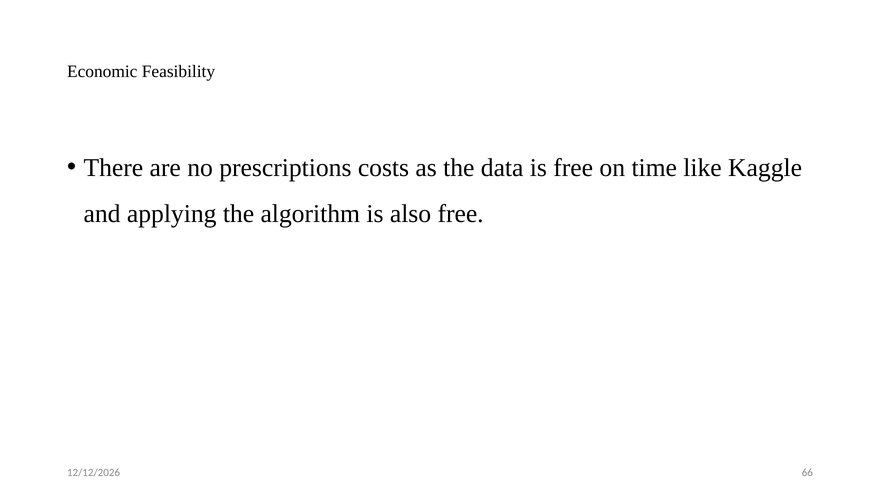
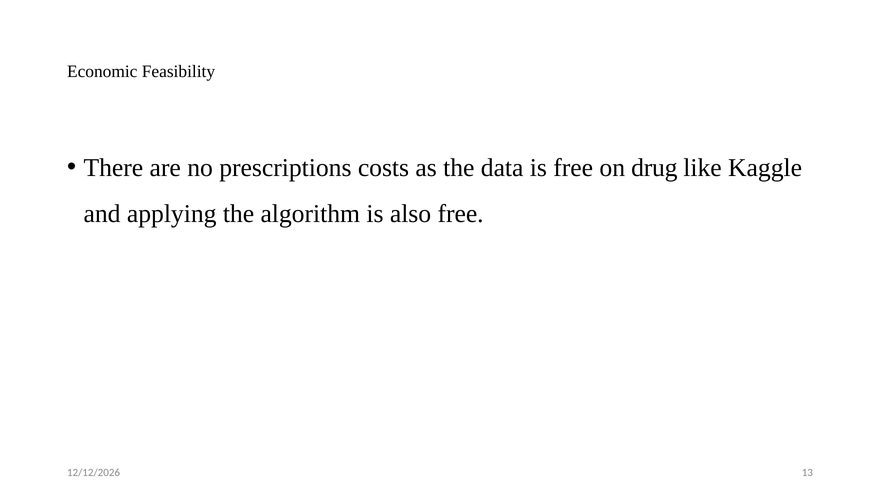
time: time -> drug
66: 66 -> 13
